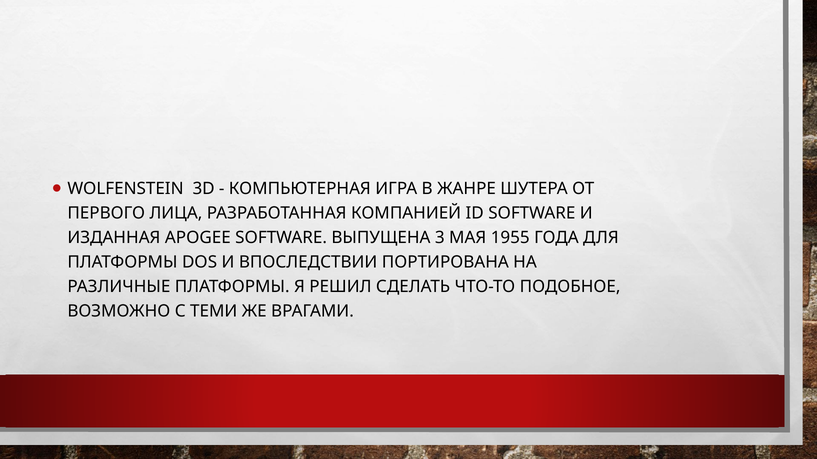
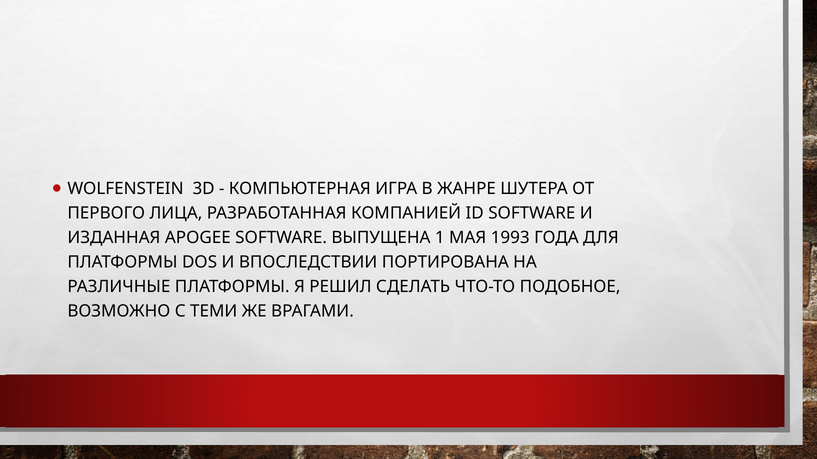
3: 3 -> 1
1955: 1955 -> 1993
